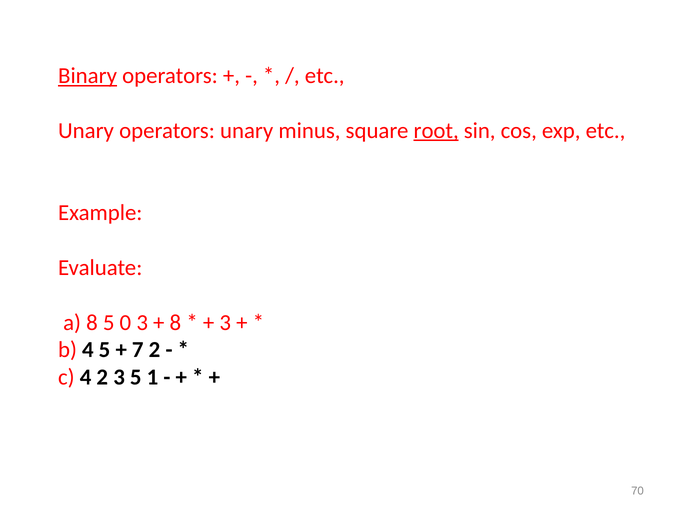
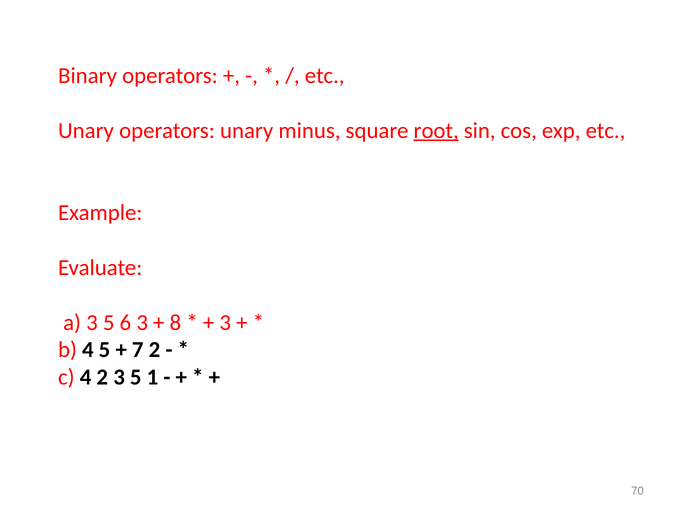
Binary underline: present -> none
a 8: 8 -> 3
0: 0 -> 6
